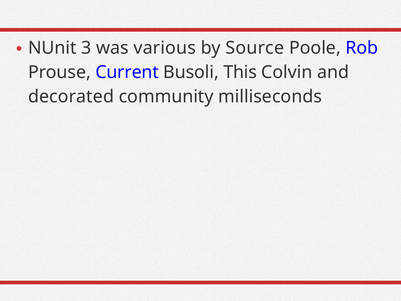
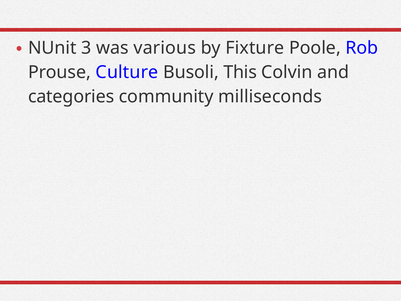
Source: Source -> Fixture
Current: Current -> Culture
decorated: decorated -> categories
